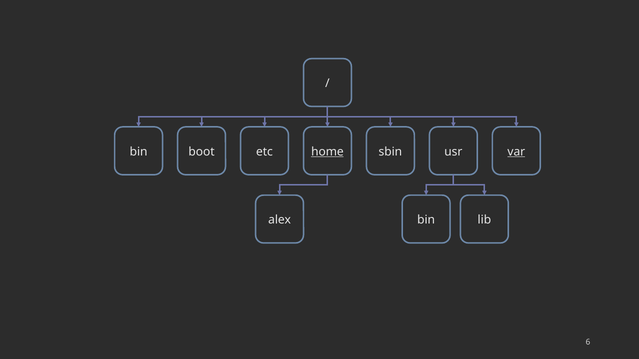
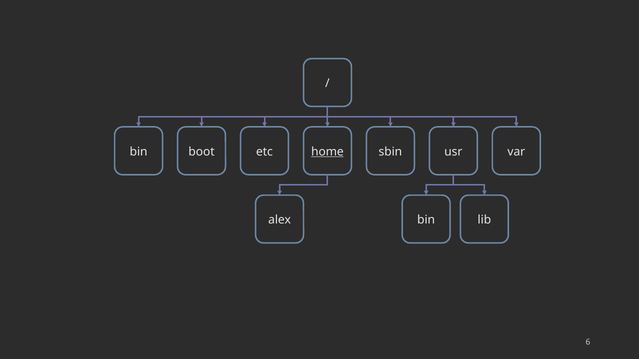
var underline: present -> none
